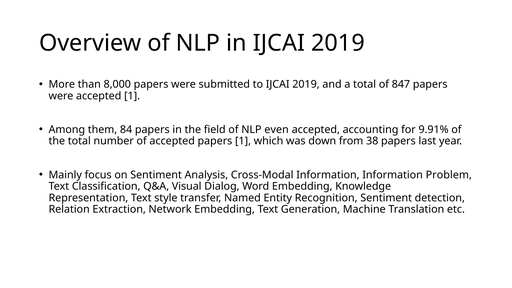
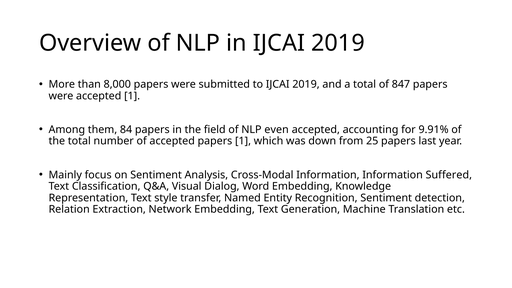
38: 38 -> 25
Problem: Problem -> Suffered
